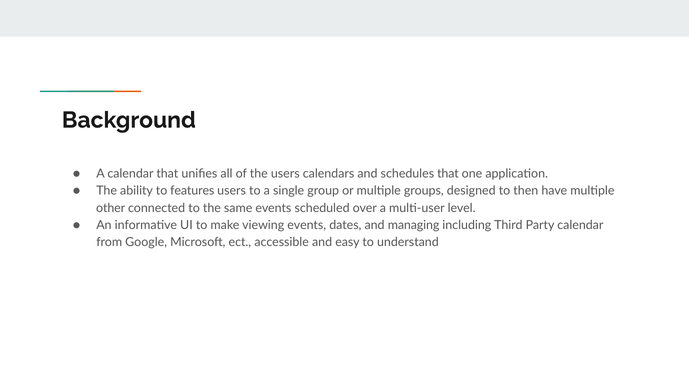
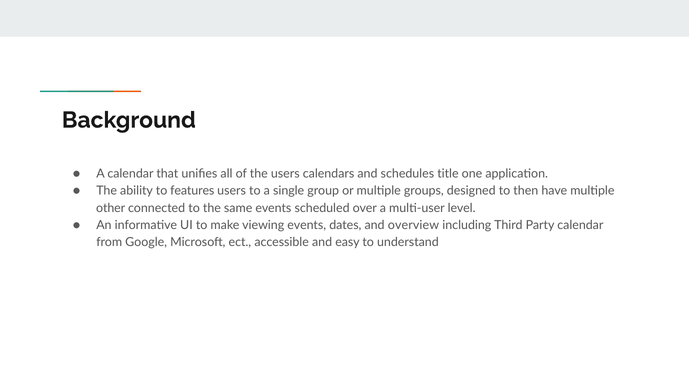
schedules that: that -> title
managing: managing -> overview
